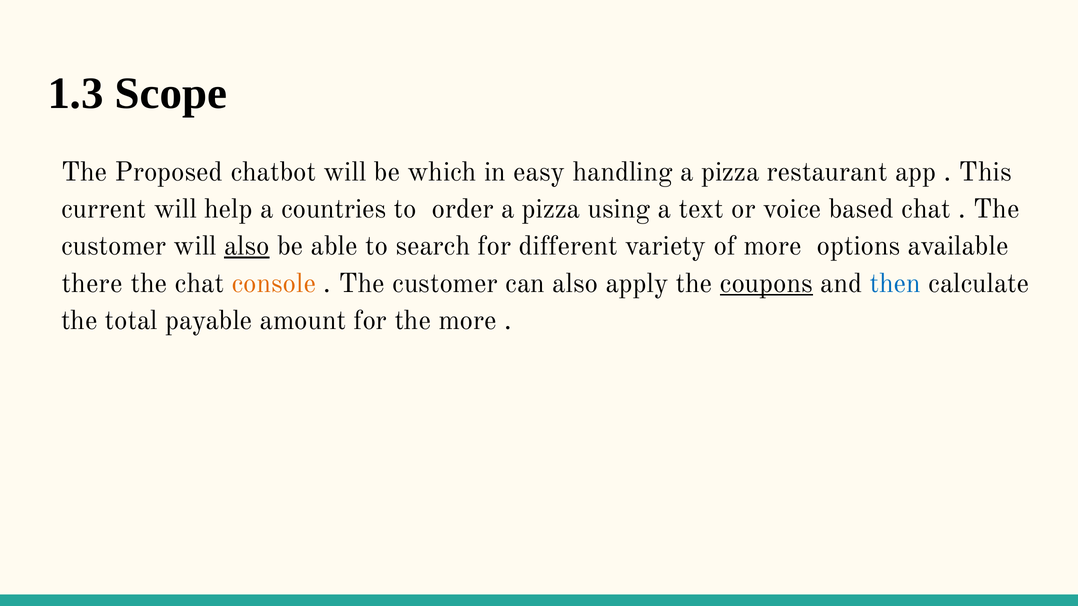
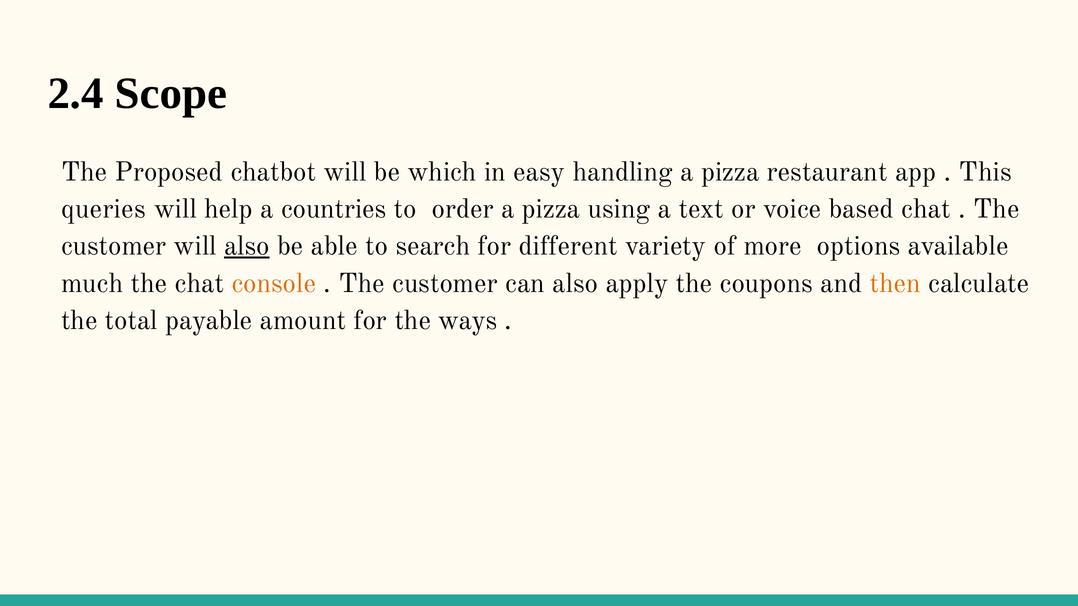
1.3: 1.3 -> 2.4
current: current -> queries
there: there -> much
coupons underline: present -> none
then colour: blue -> orange
the more: more -> ways
